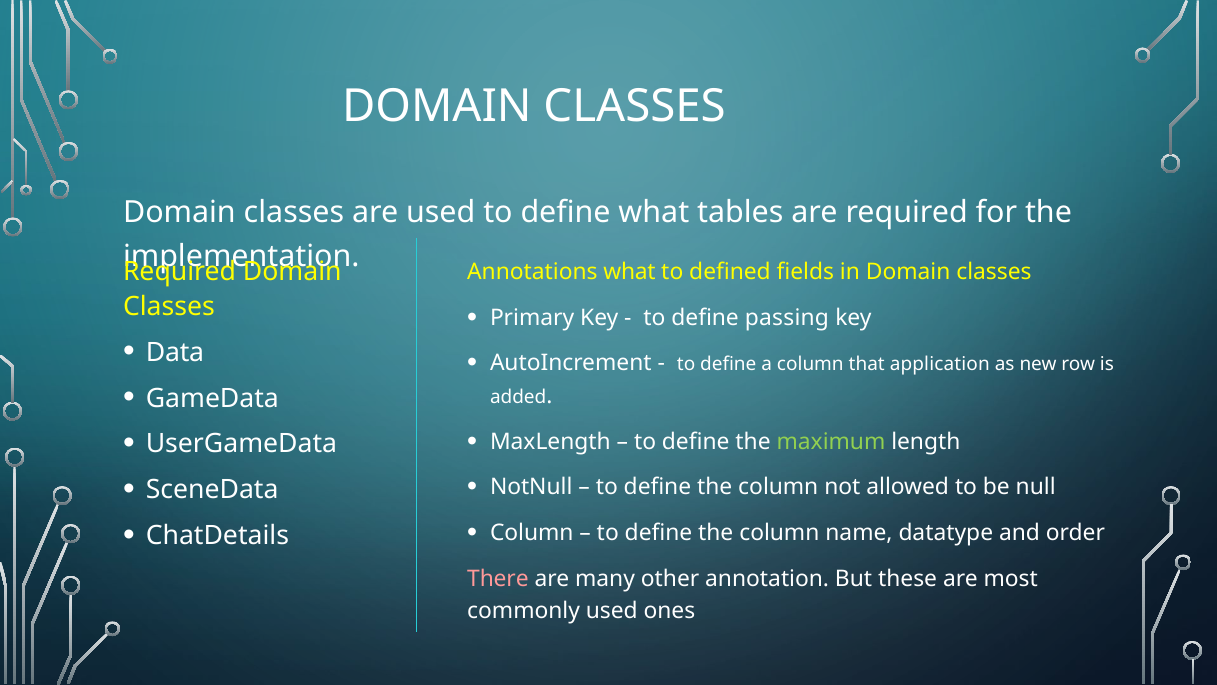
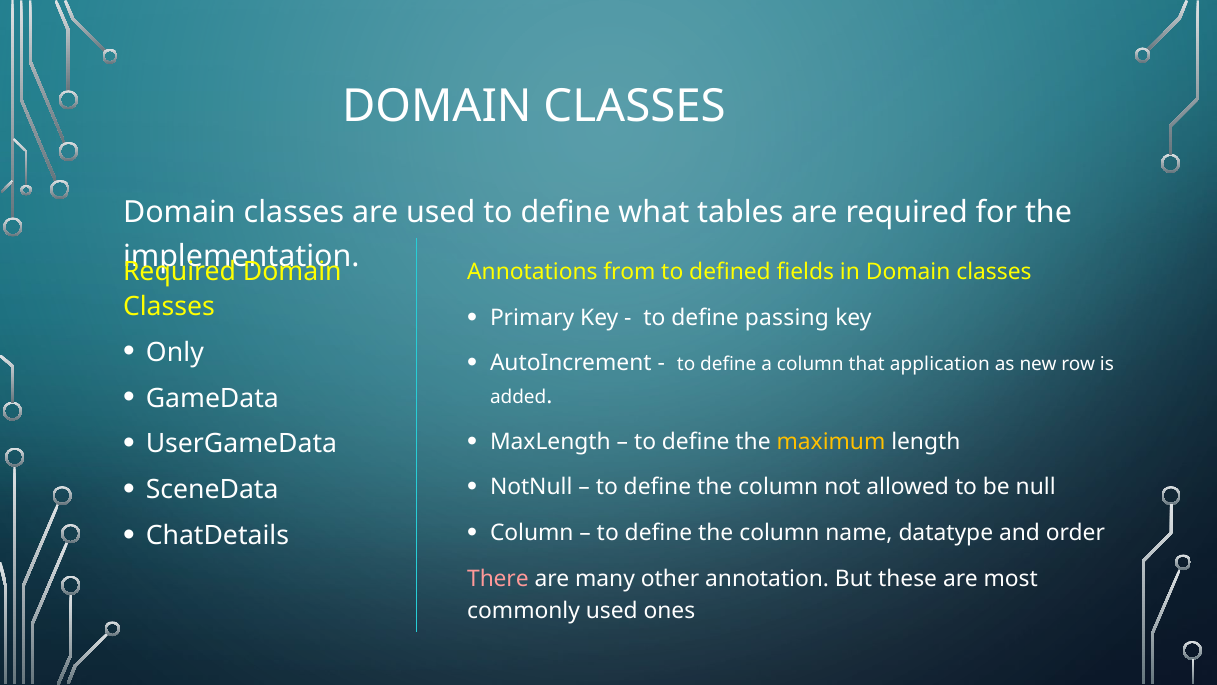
Annotations what: what -> from
Data: Data -> Only
maximum colour: light green -> yellow
